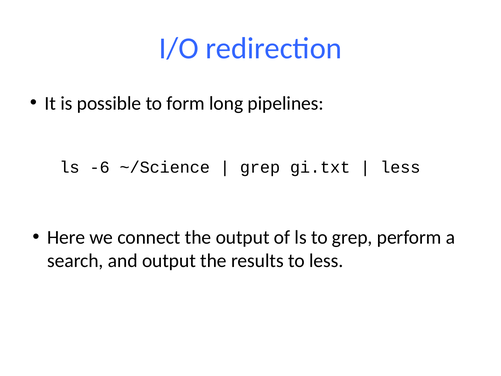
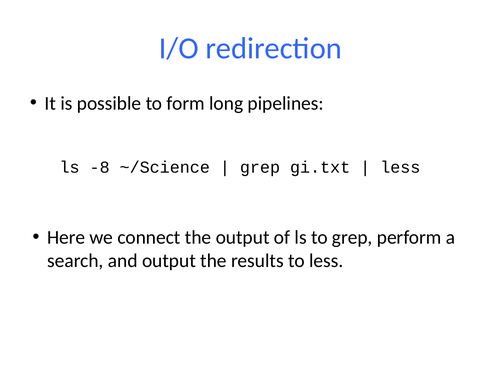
-6: -6 -> -8
